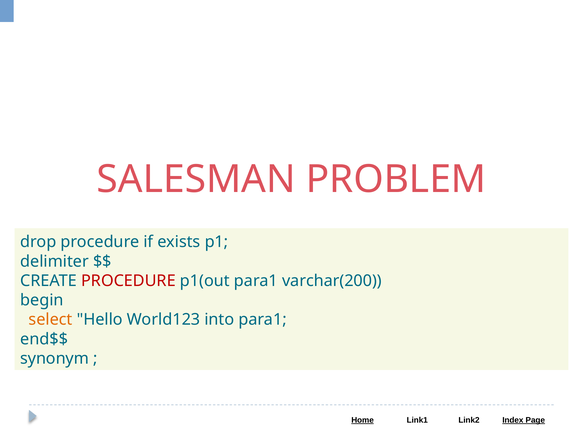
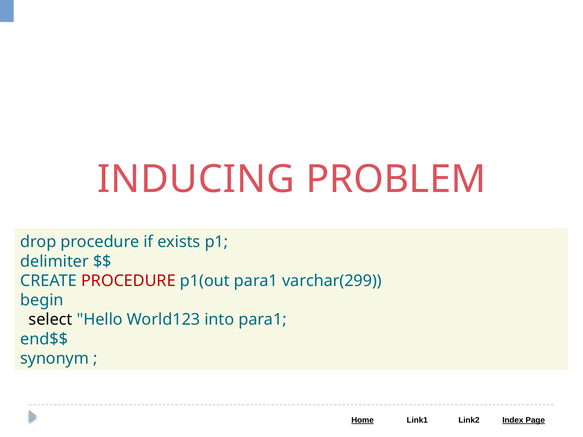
SALESMAN: SALESMAN -> INDUCING
varchar(200: varchar(200 -> varchar(299
select colour: orange -> black
